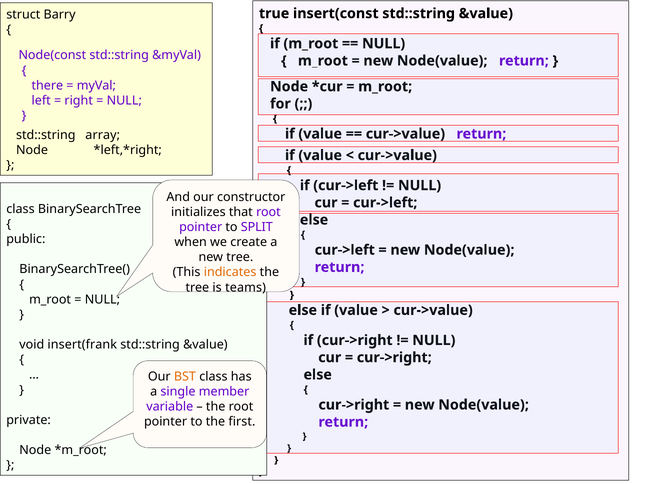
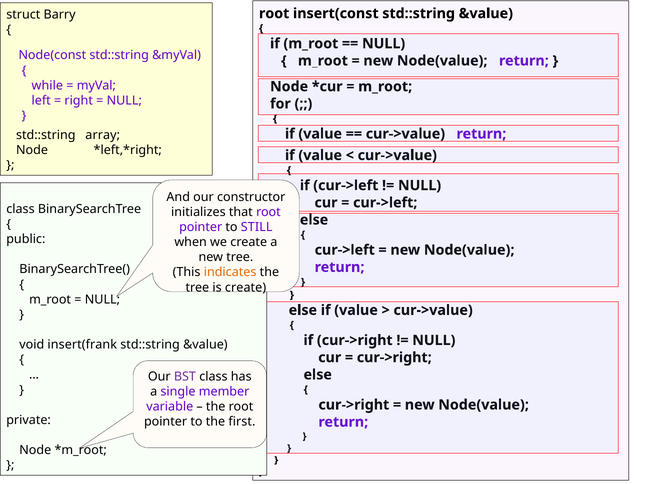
true at (274, 13): true -> root
there: there -> while
SPLIT: SPLIT -> STILL
is teams: teams -> create
BST colour: orange -> purple
